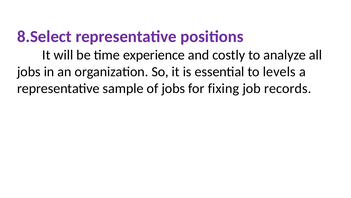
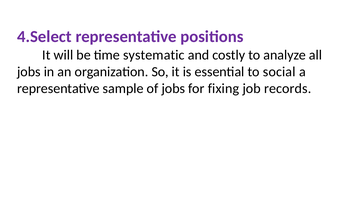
8.Select: 8.Select -> 4.Select
experience: experience -> systematic
levels: levels -> social
